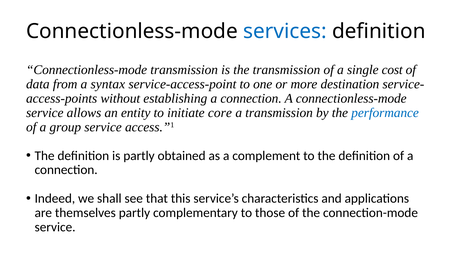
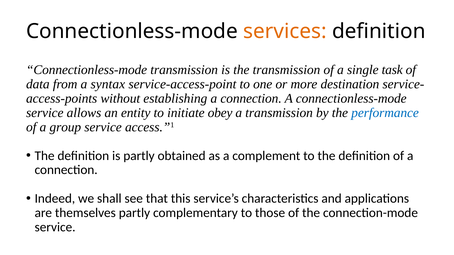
services colour: blue -> orange
cost: cost -> task
core: core -> obey
